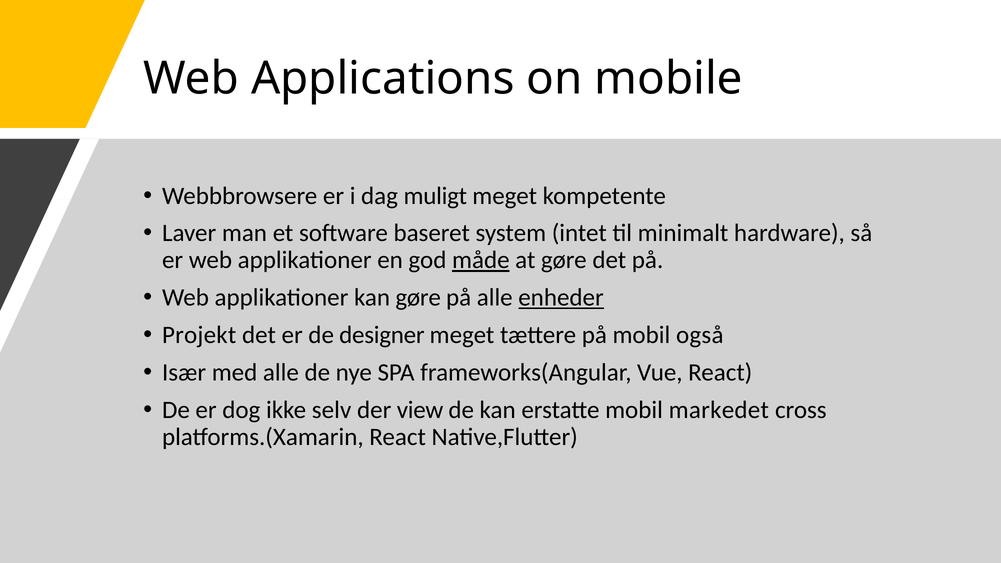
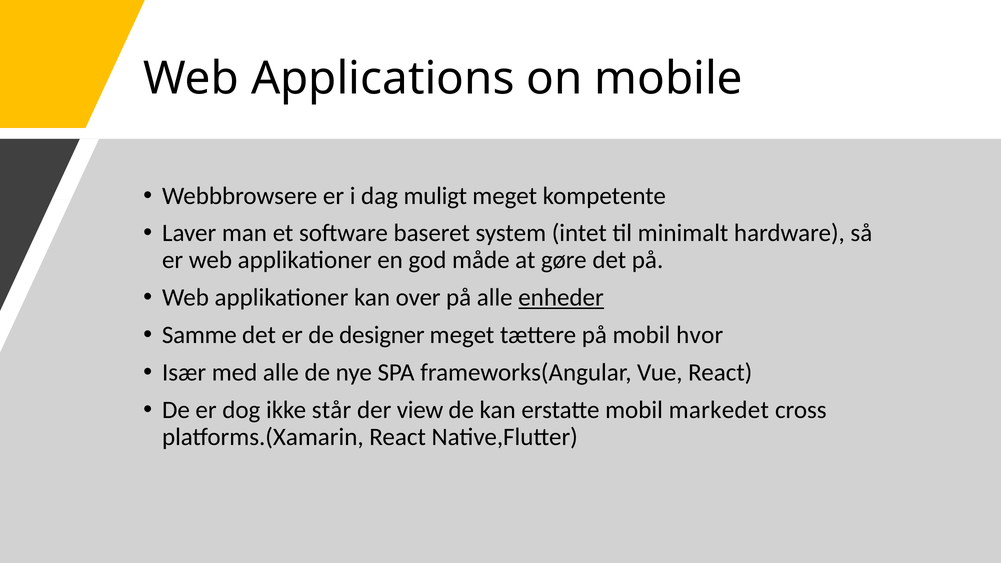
måde underline: present -> none
kan gøre: gøre -> over
Projekt: Projekt -> Samme
også: også -> hvor
selv: selv -> står
